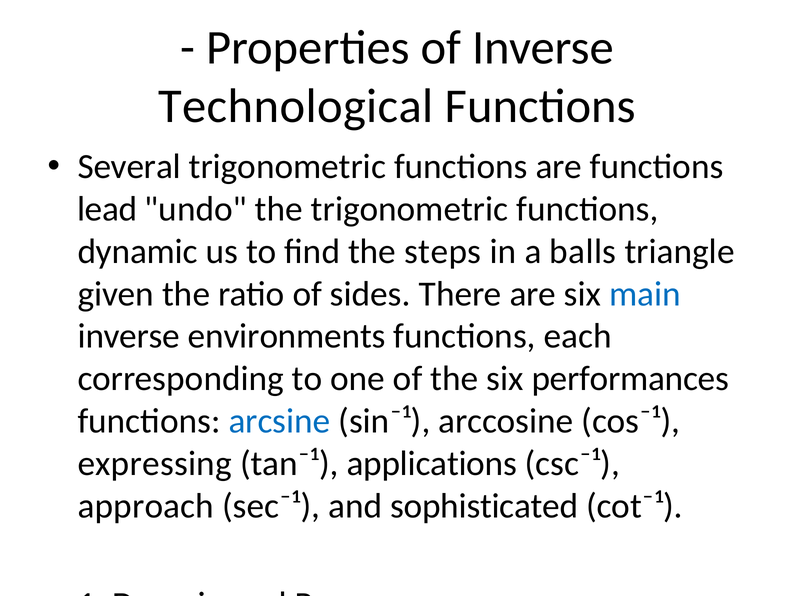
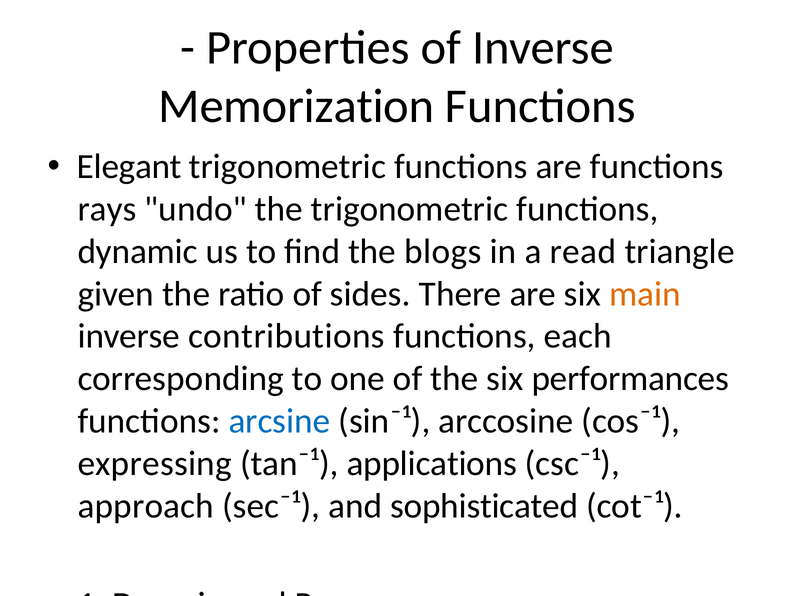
Technological: Technological -> Memorization
Several: Several -> Elegant
lead: lead -> rays
steps: steps -> blogs
balls: balls -> read
main colour: blue -> orange
environments: environments -> contributions
